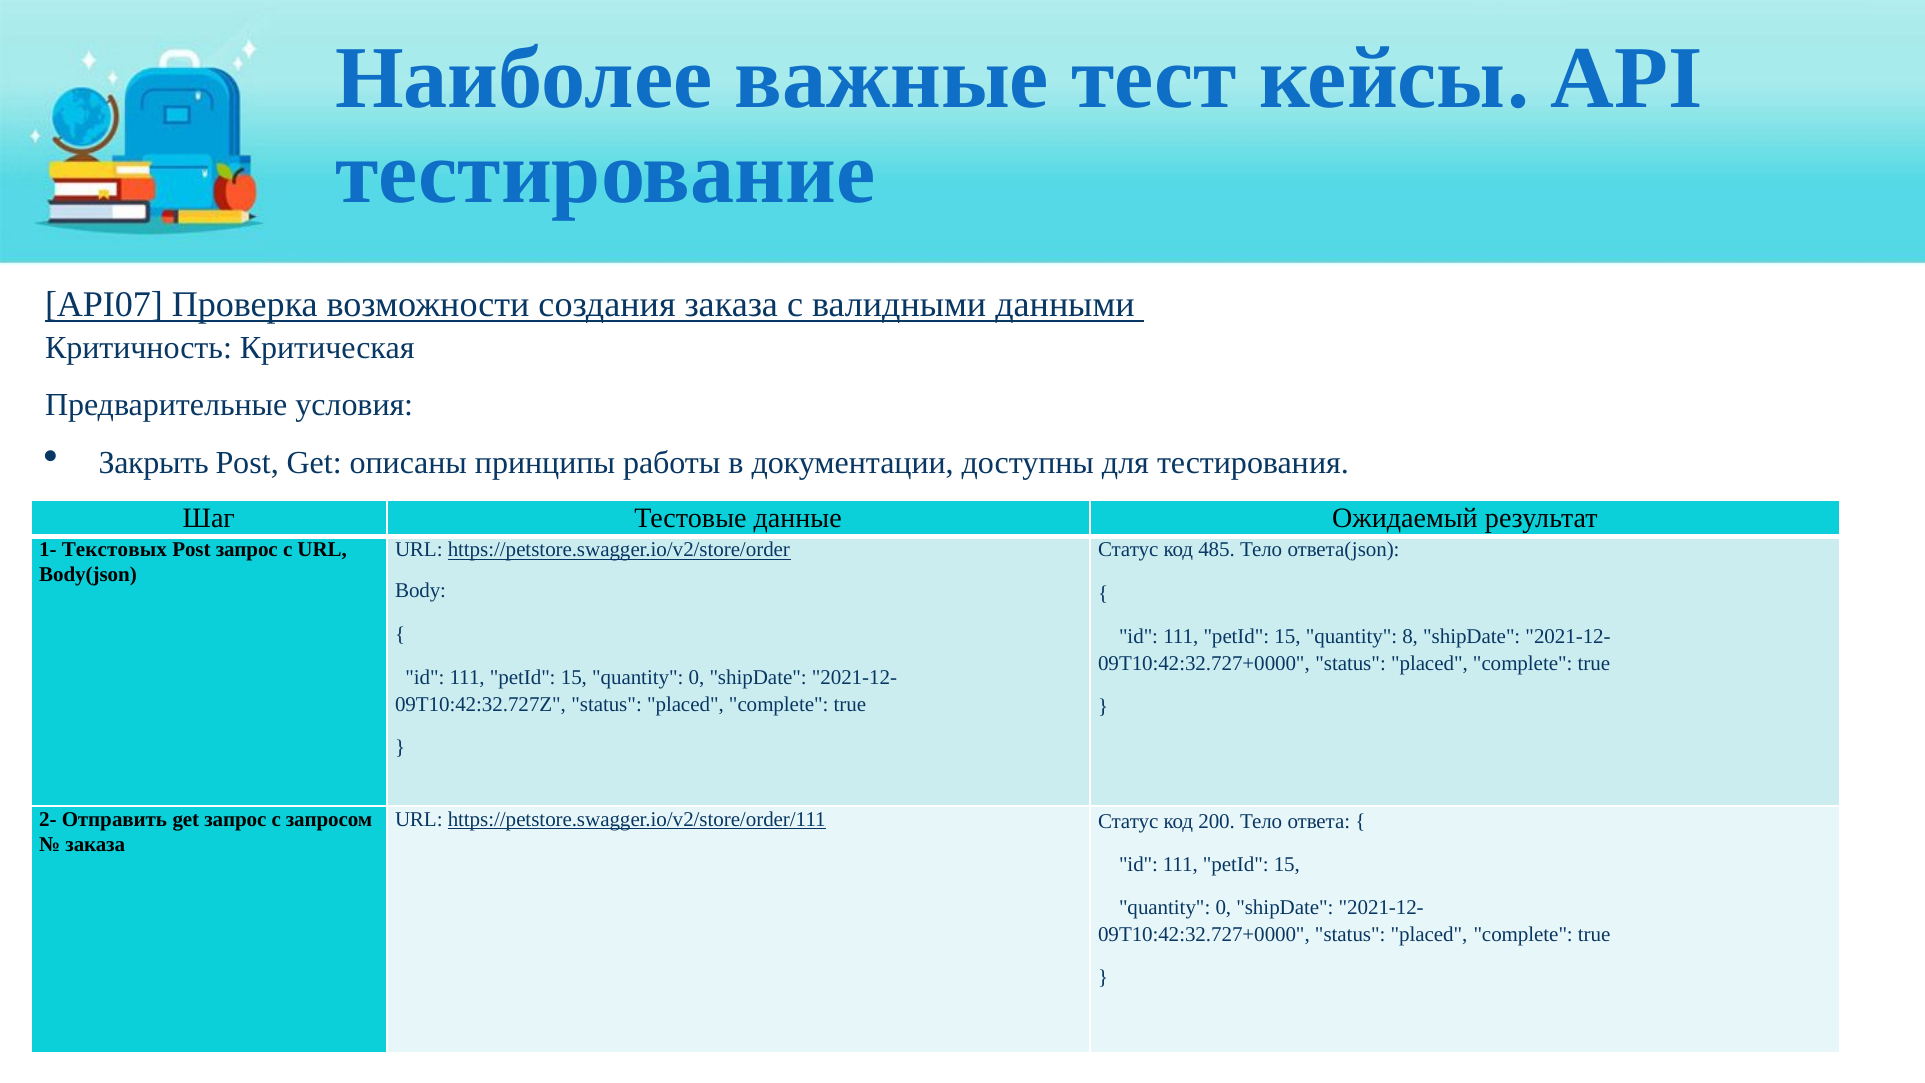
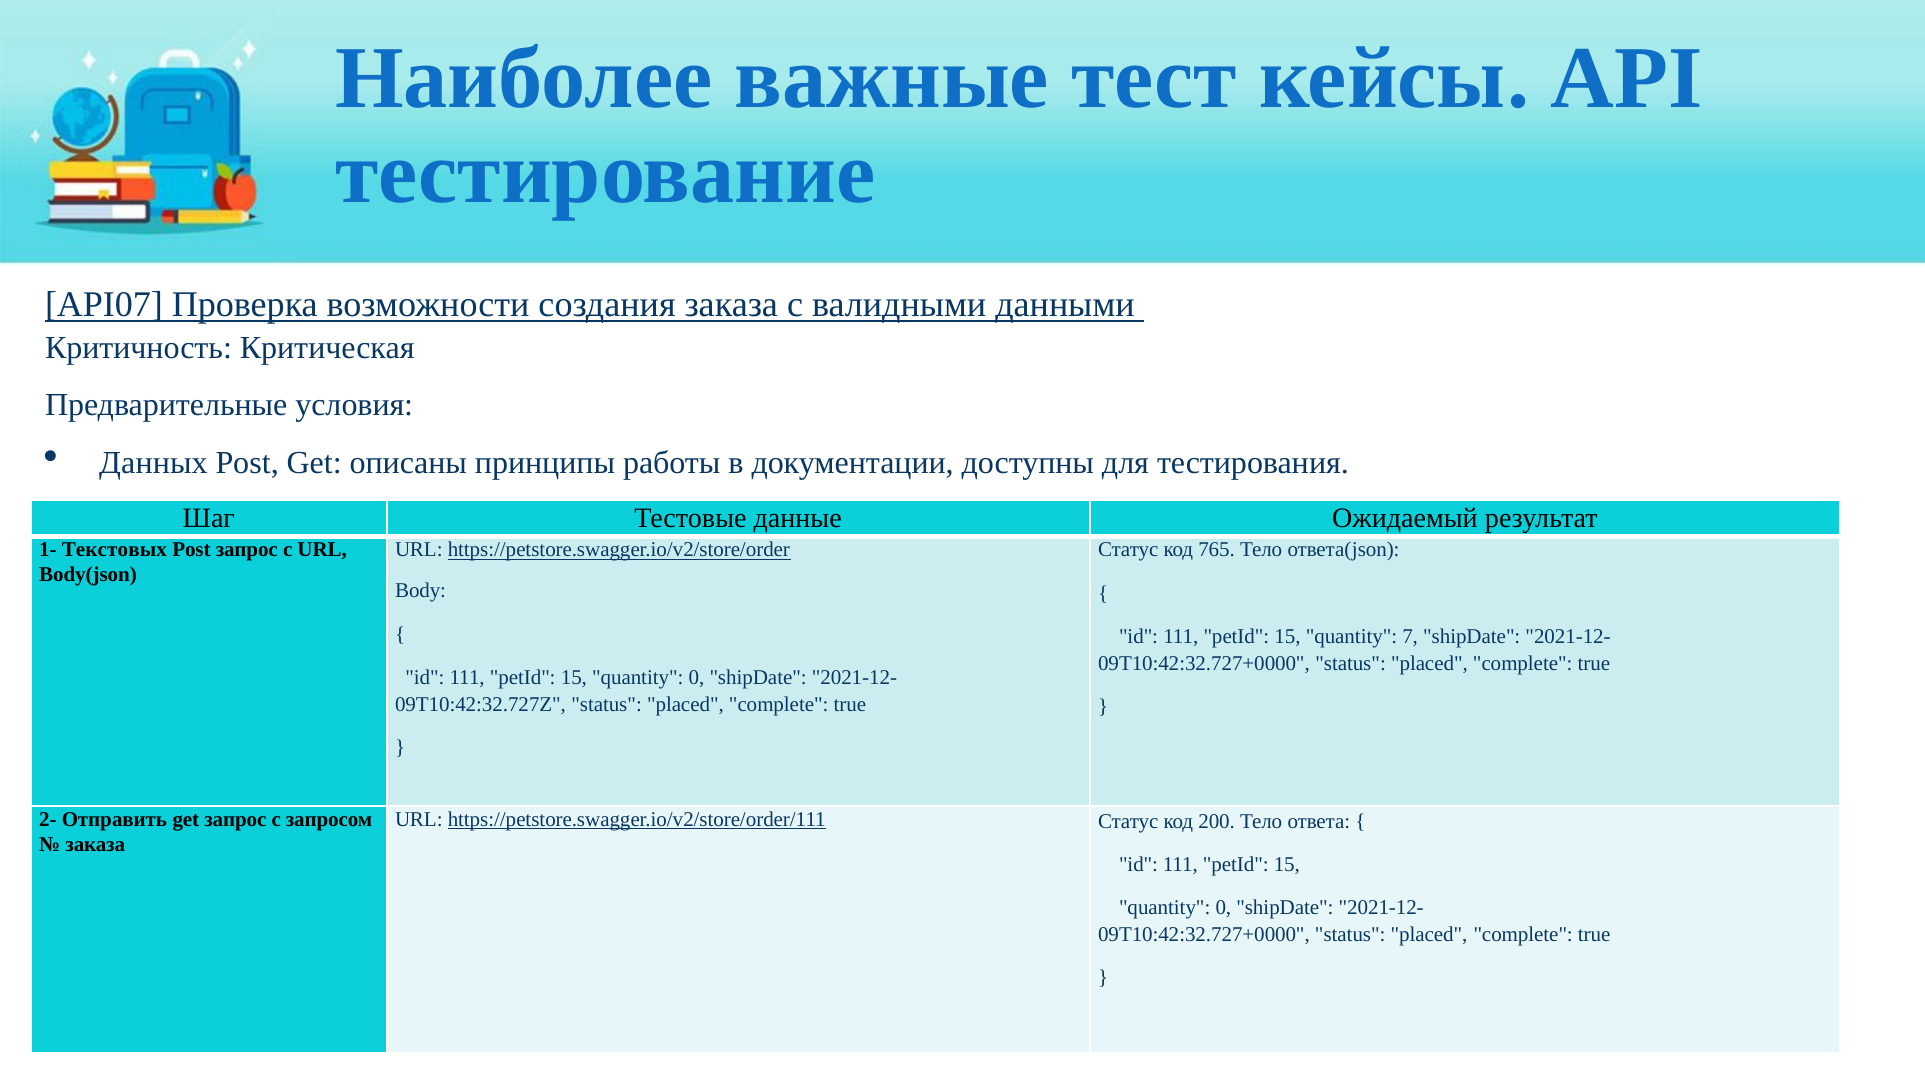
Закрыть: Закрыть -> Данных
485: 485 -> 765
8: 8 -> 7
